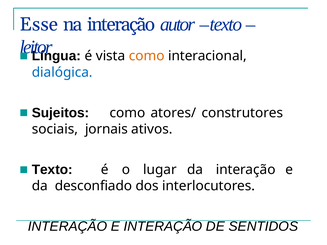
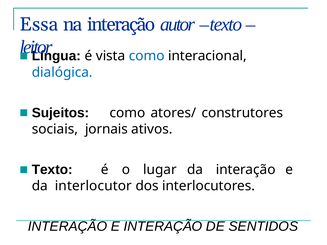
Esse: Esse -> Essa
como at (147, 56) colour: orange -> blue
desconfiado: desconfiado -> interlocutor
